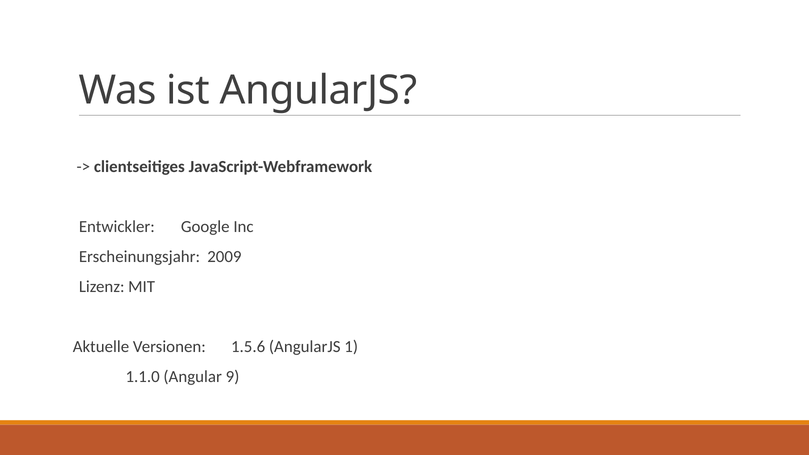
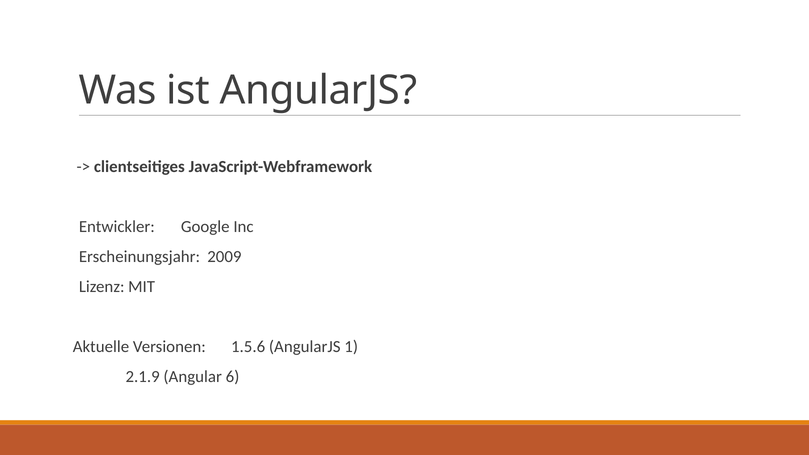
1.1.0: 1.1.0 -> 2.1.9
9: 9 -> 6
